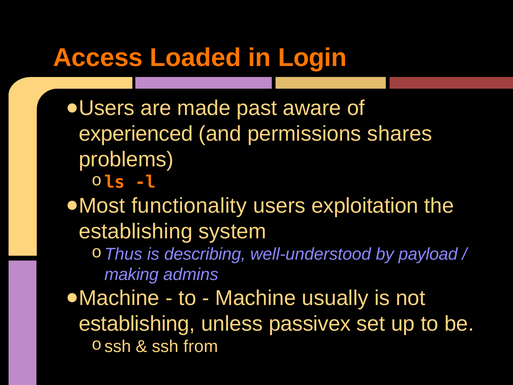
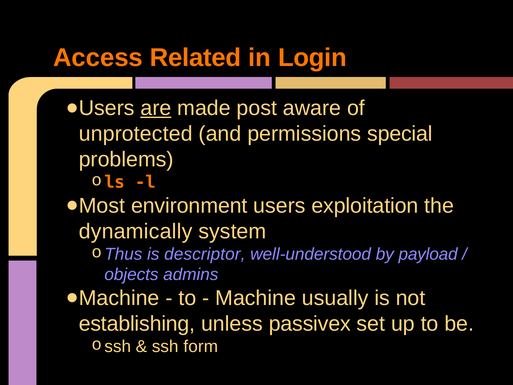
Loaded: Loaded -> Related
are underline: none -> present
past: past -> post
experienced: experienced -> unprotected
shares: shares -> special
functionality: functionality -> environment
establishing at (136, 231): establishing -> dynamically
describing: describing -> descriptor
making: making -> objects
from: from -> form
